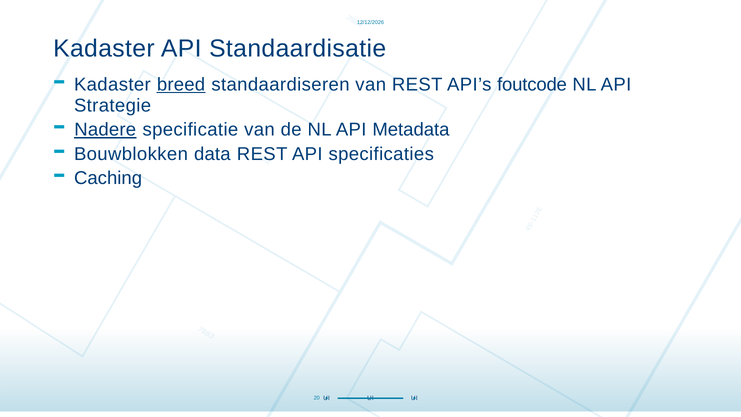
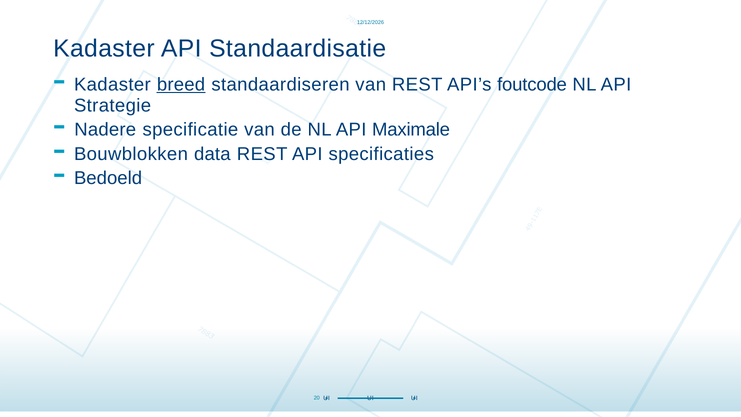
Nadere underline: present -> none
Metadata: Metadata -> Maximale
Caching: Caching -> Bedoeld
